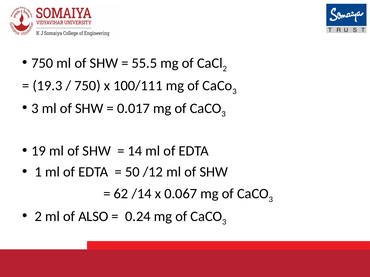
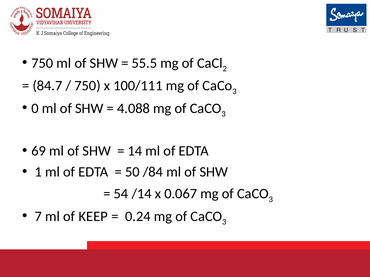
19.3: 19.3 -> 84.7
3 at (35, 109): 3 -> 0
0.017: 0.017 -> 4.088
19: 19 -> 69
/12: /12 -> /84
62: 62 -> 54
2 at (38, 217): 2 -> 7
ALSO: ALSO -> KEEP
